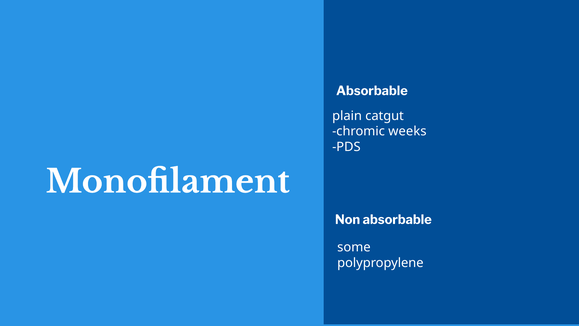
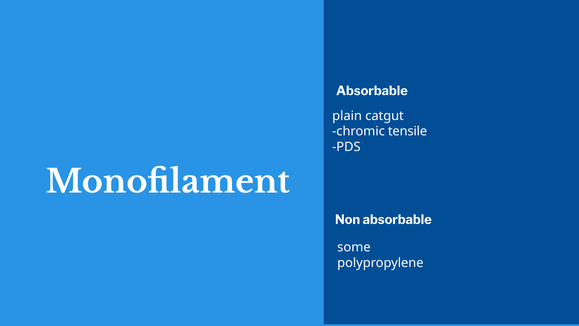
weeks: weeks -> tensile
